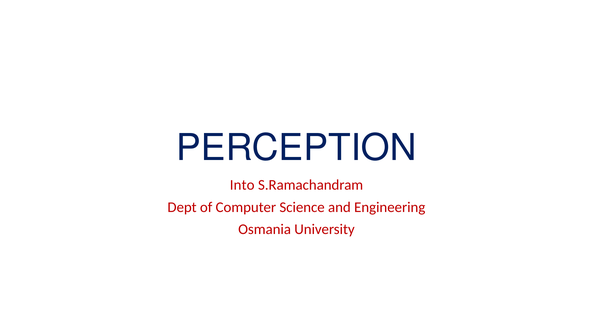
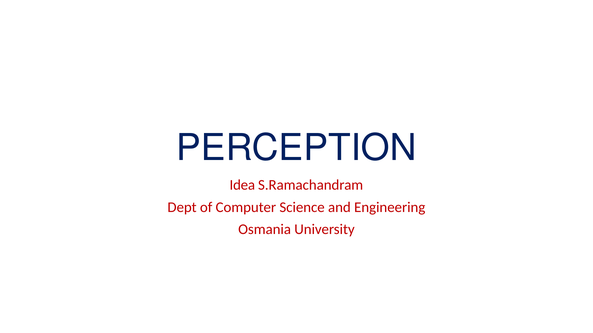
Into: Into -> Idea
